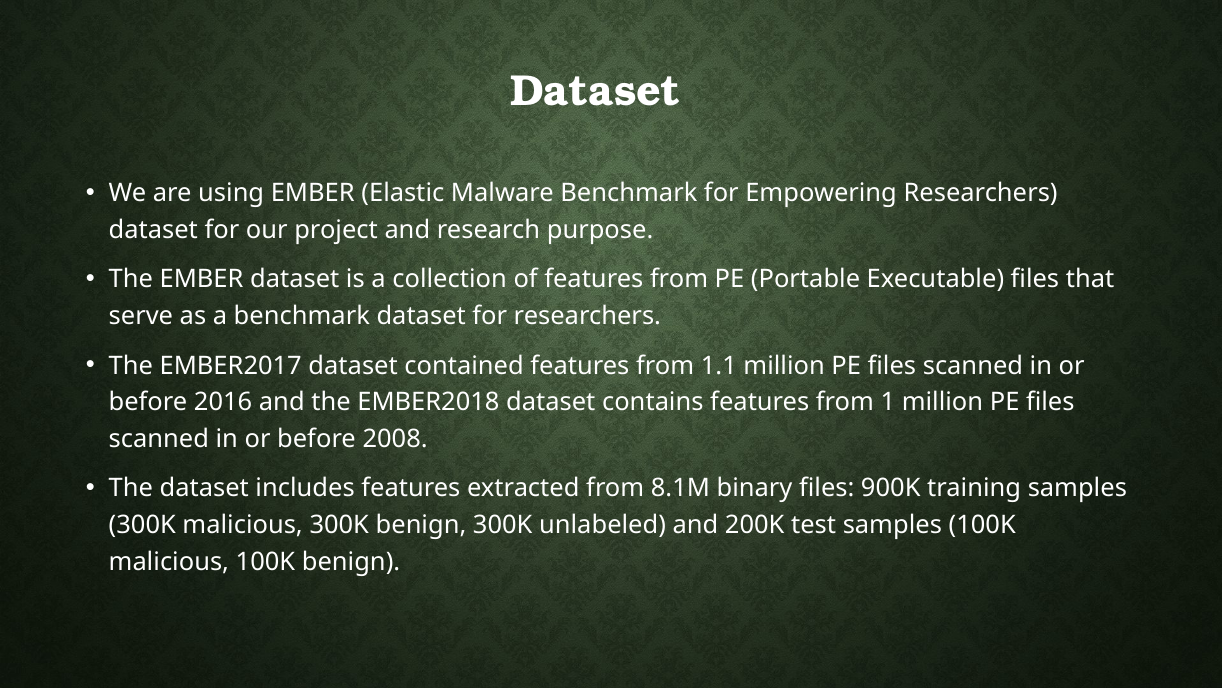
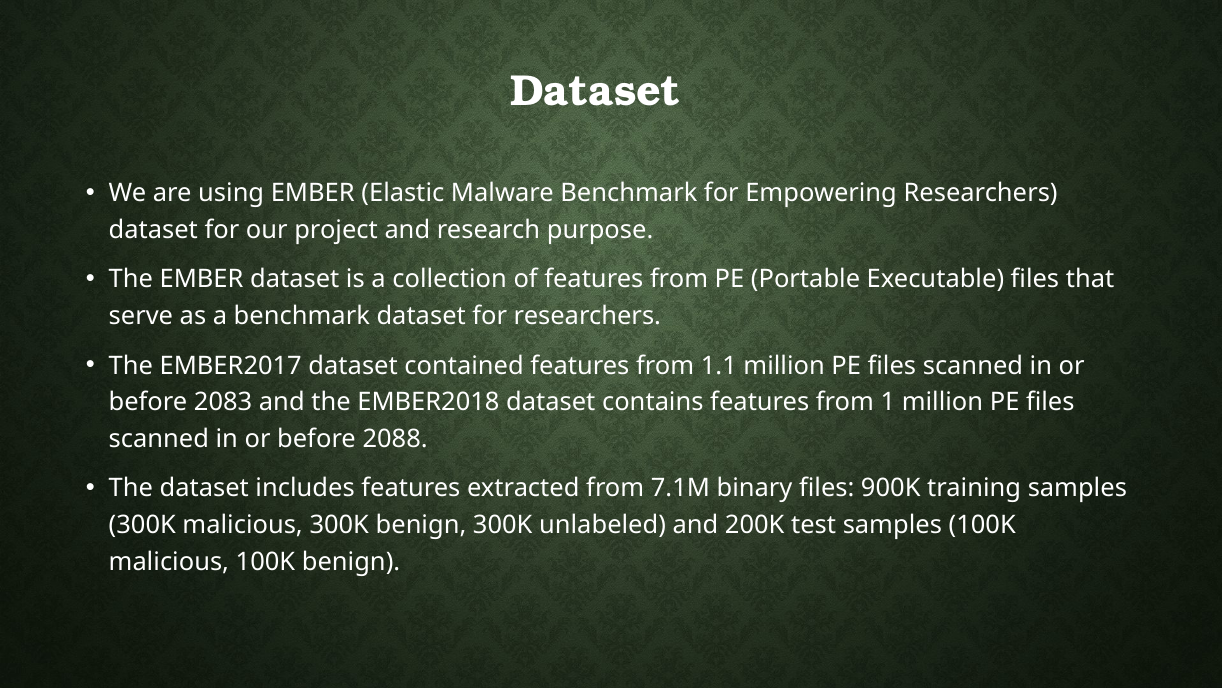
2016: 2016 -> 2083
2008: 2008 -> 2088
8.1M: 8.1M -> 7.1M
